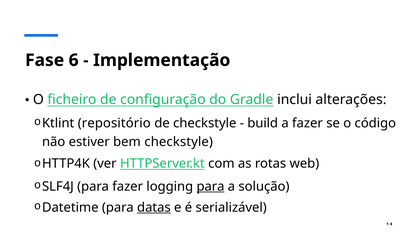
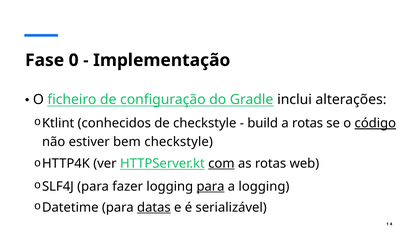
6: 6 -> 0
repositório: repositório -> conhecidos
a fazer: fazer -> rotas
código underline: none -> present
com underline: none -> present
a solução: solução -> logging
